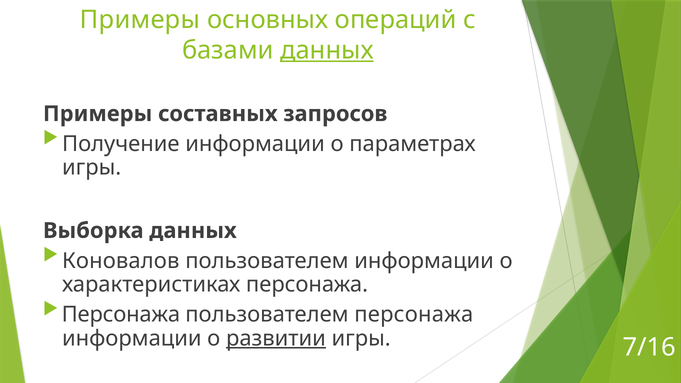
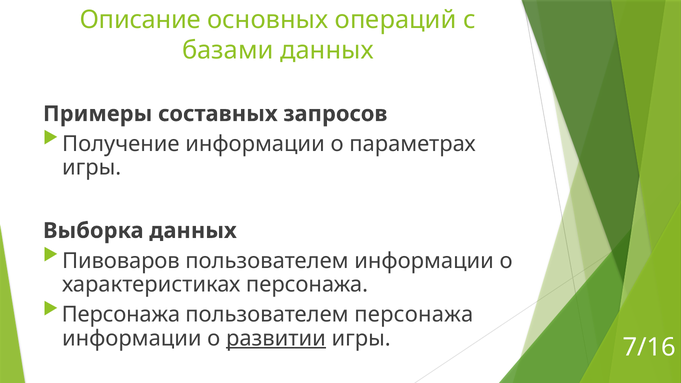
Примеры at (140, 20): Примеры -> Описание
данных at (327, 50) underline: present -> none
Коновалов: Коновалов -> Пивоваров
